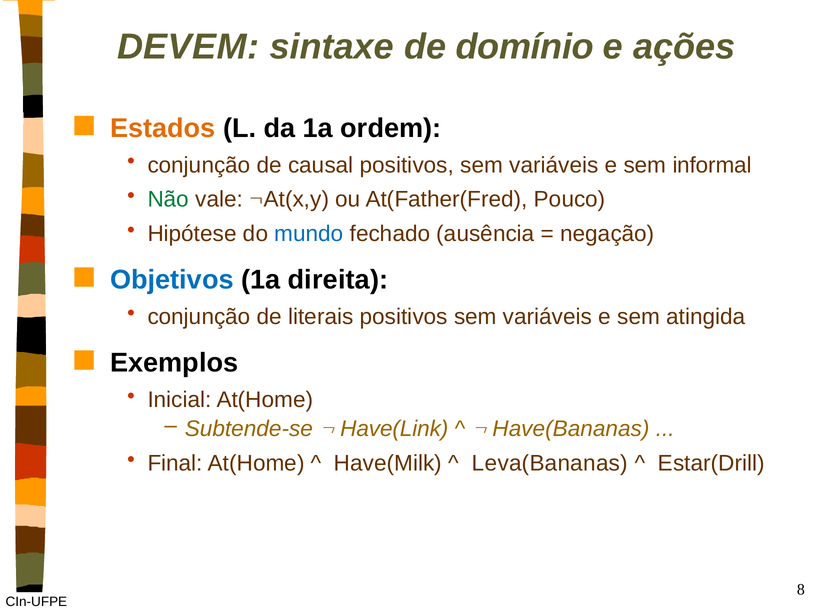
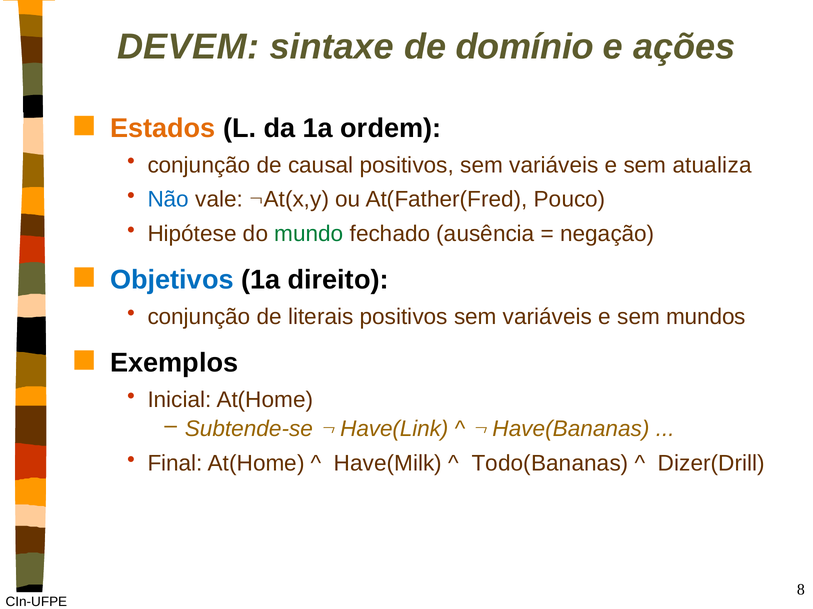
informal: informal -> atualiza
Não colour: green -> blue
mundo colour: blue -> green
direita: direita -> direito
atingida: atingida -> mundos
Leva(Bananas: Leva(Bananas -> Todo(Bananas
Estar(Drill: Estar(Drill -> Dizer(Drill
